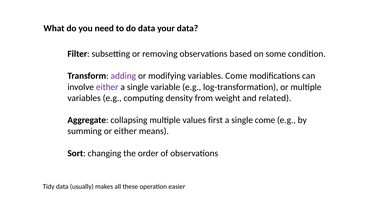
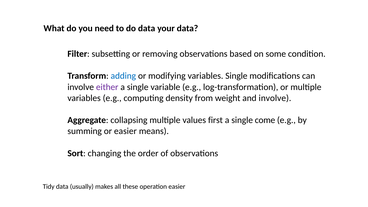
adding colour: purple -> blue
variables Come: Come -> Single
and related: related -> involve
or either: either -> easier
